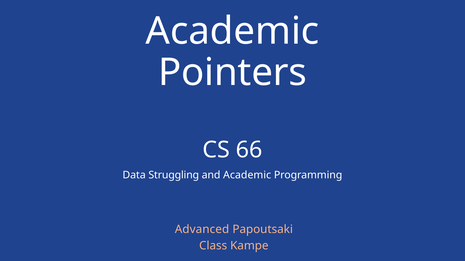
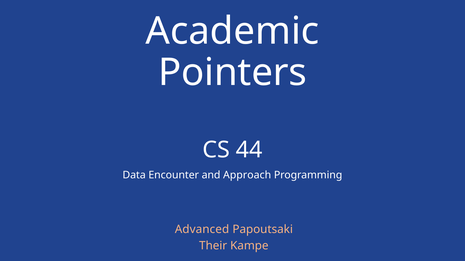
66: 66 -> 44
Struggling: Struggling -> Encounter
and Academic: Academic -> Approach
Class: Class -> Their
